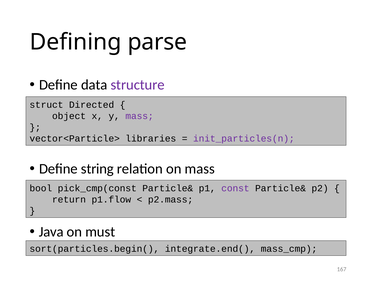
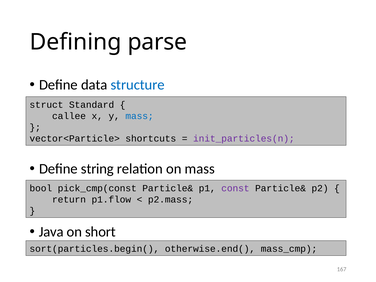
structure colour: purple -> blue
Directed: Directed -> Standard
object: object -> callee
mass at (140, 116) colour: purple -> blue
libraries: libraries -> shortcuts
must: must -> short
integrate.end(: integrate.end( -> otherwise.end(
